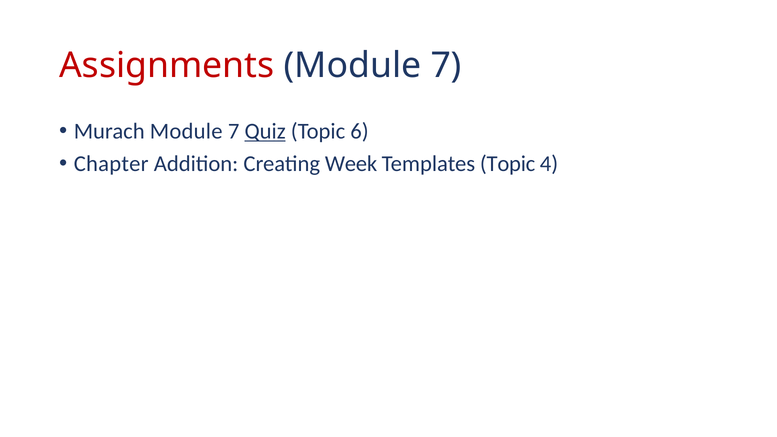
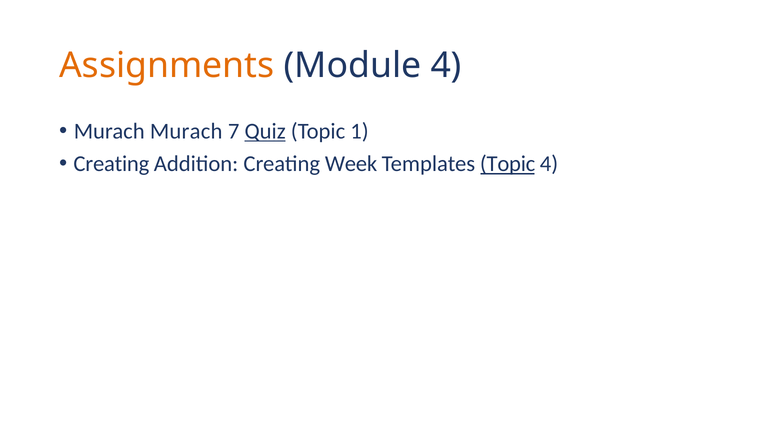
Assignments colour: red -> orange
7 at (446, 65): 7 -> 4
Murach Module: Module -> Murach
6: 6 -> 1
Chapter at (111, 164): Chapter -> Creating
Topic at (508, 164) underline: none -> present
